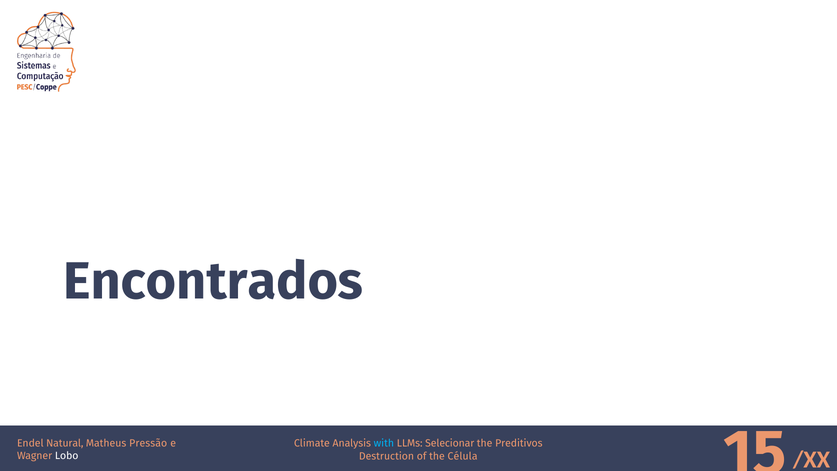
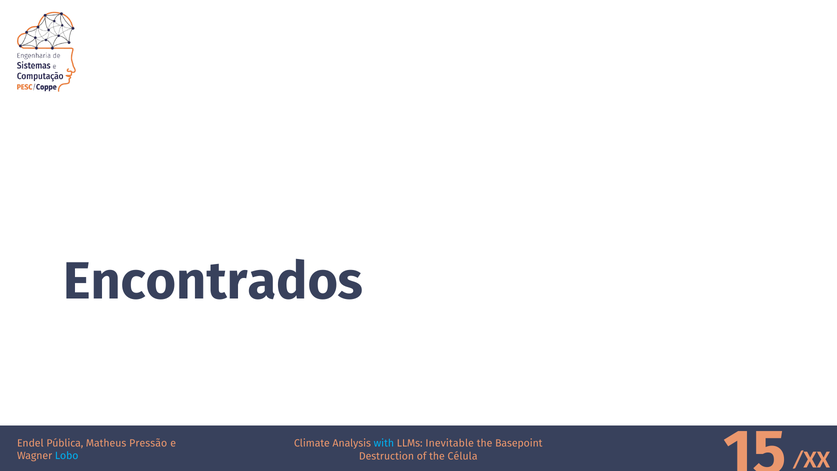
Natural: Natural -> Pública
Selecionar: Selecionar -> Inevitable
Preditivos: Preditivos -> Basepoint
Lobo colour: white -> light blue
